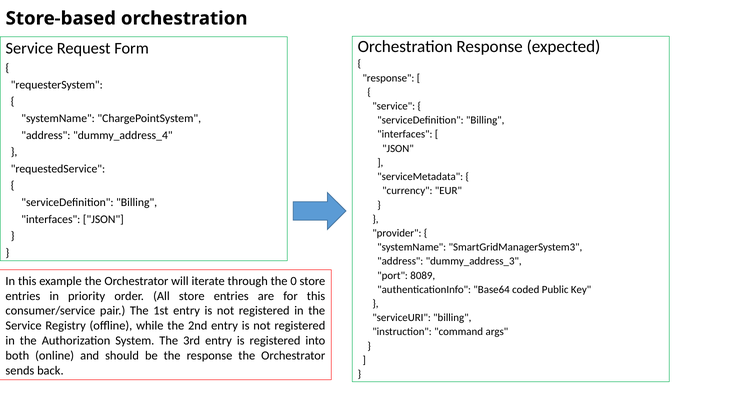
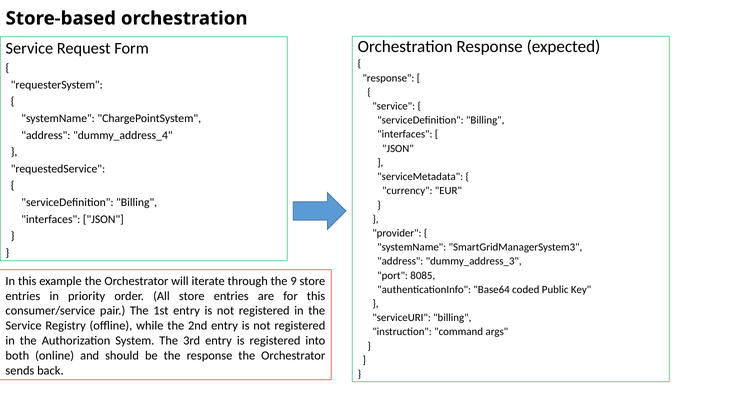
8089: 8089 -> 8085
0: 0 -> 9
